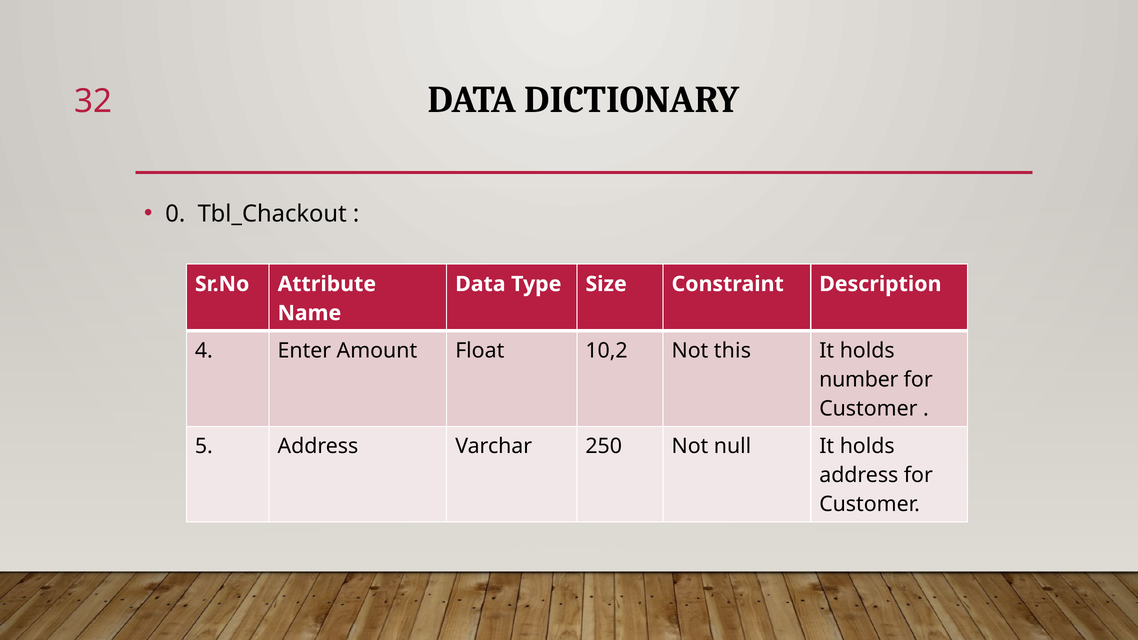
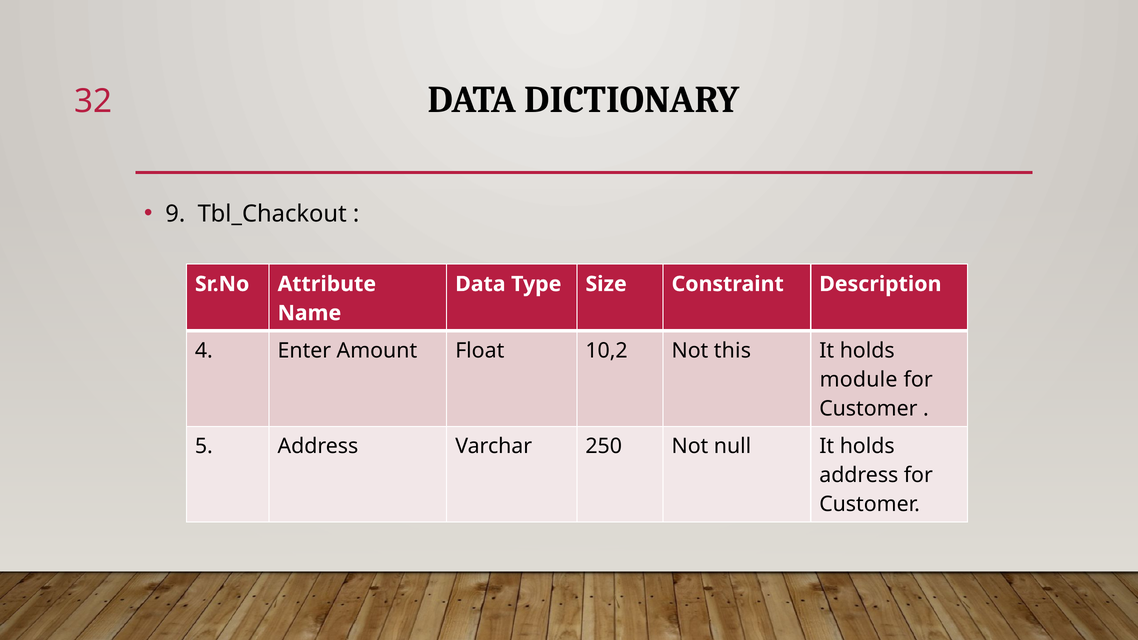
0: 0 -> 9
number: number -> module
